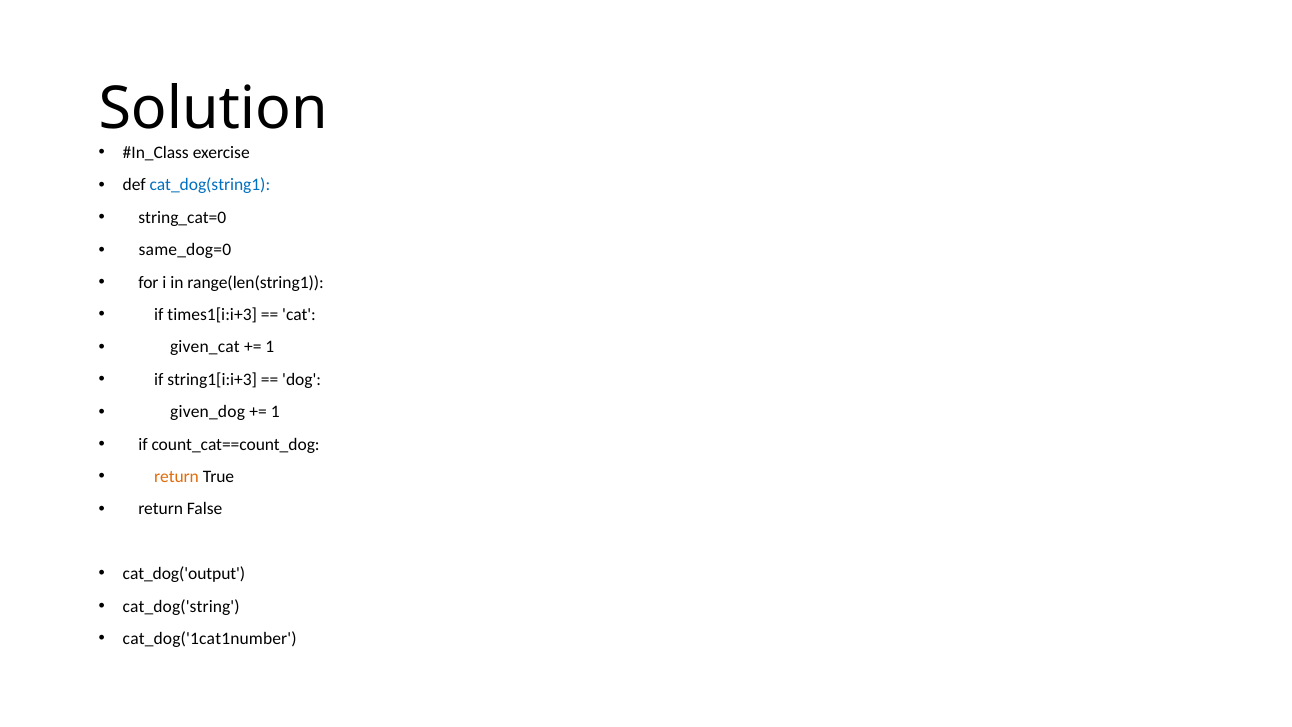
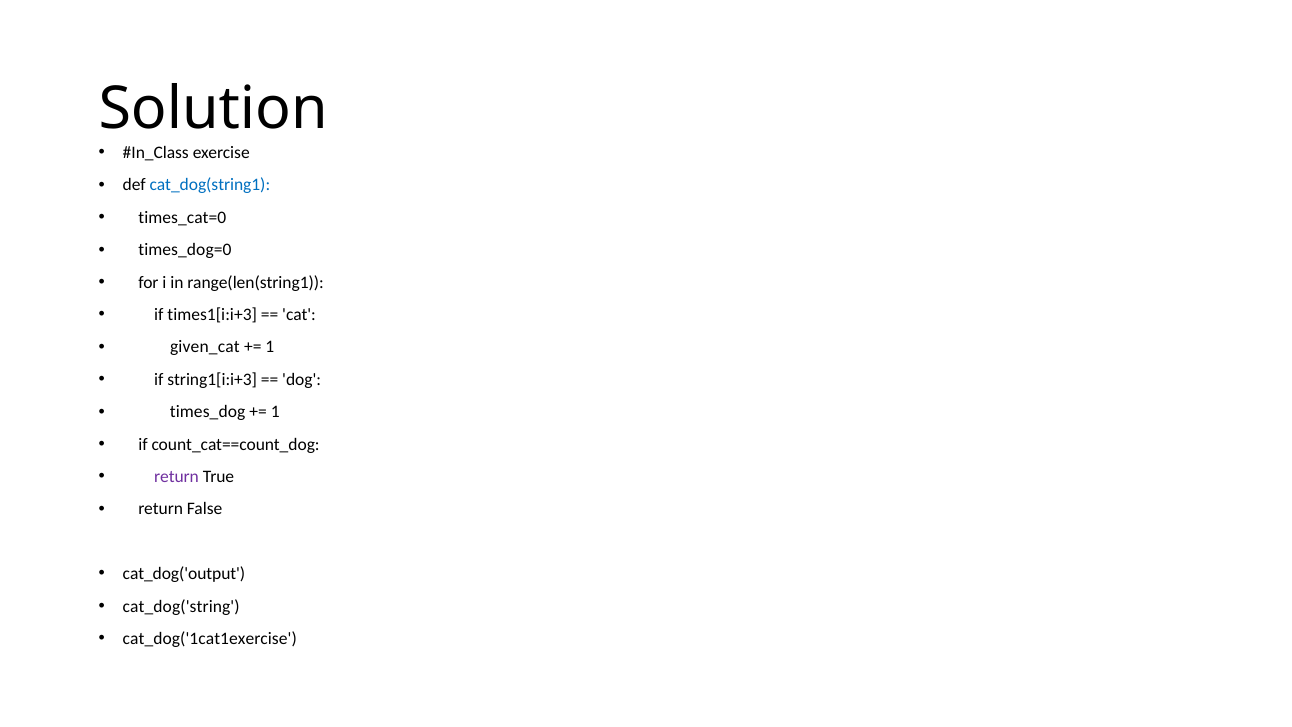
string_cat=0: string_cat=0 -> times_cat=0
same_dog=0: same_dog=0 -> times_dog=0
given_dog: given_dog -> times_dog
return at (177, 477) colour: orange -> purple
cat_dog('1cat1number: cat_dog('1cat1number -> cat_dog('1cat1exercise
